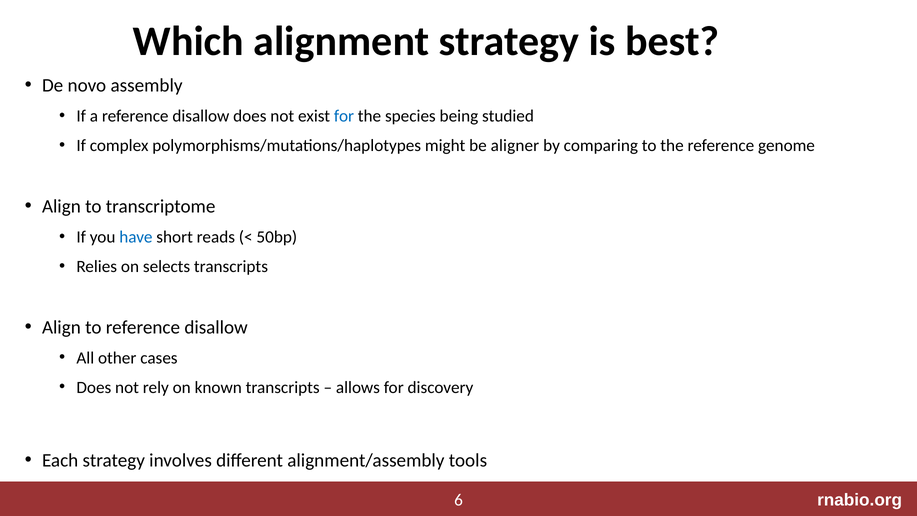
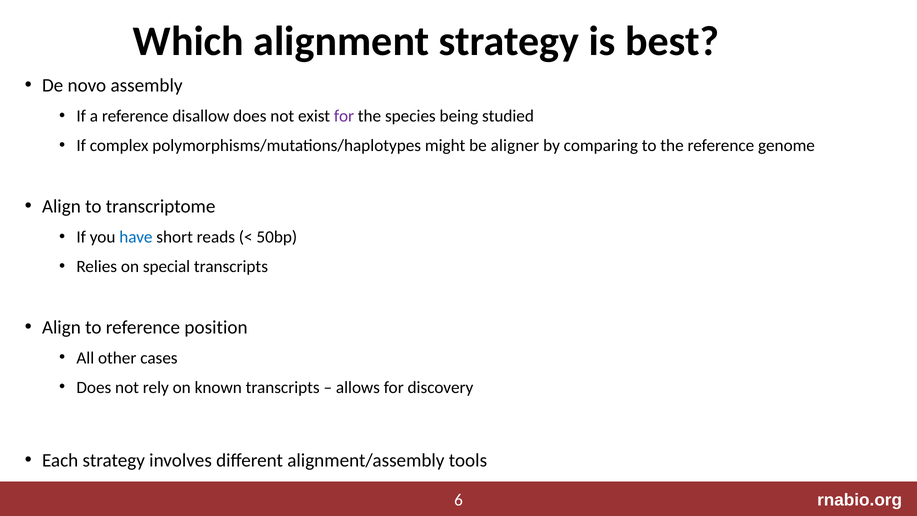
for at (344, 116) colour: blue -> purple
selects: selects -> special
to reference disallow: disallow -> position
